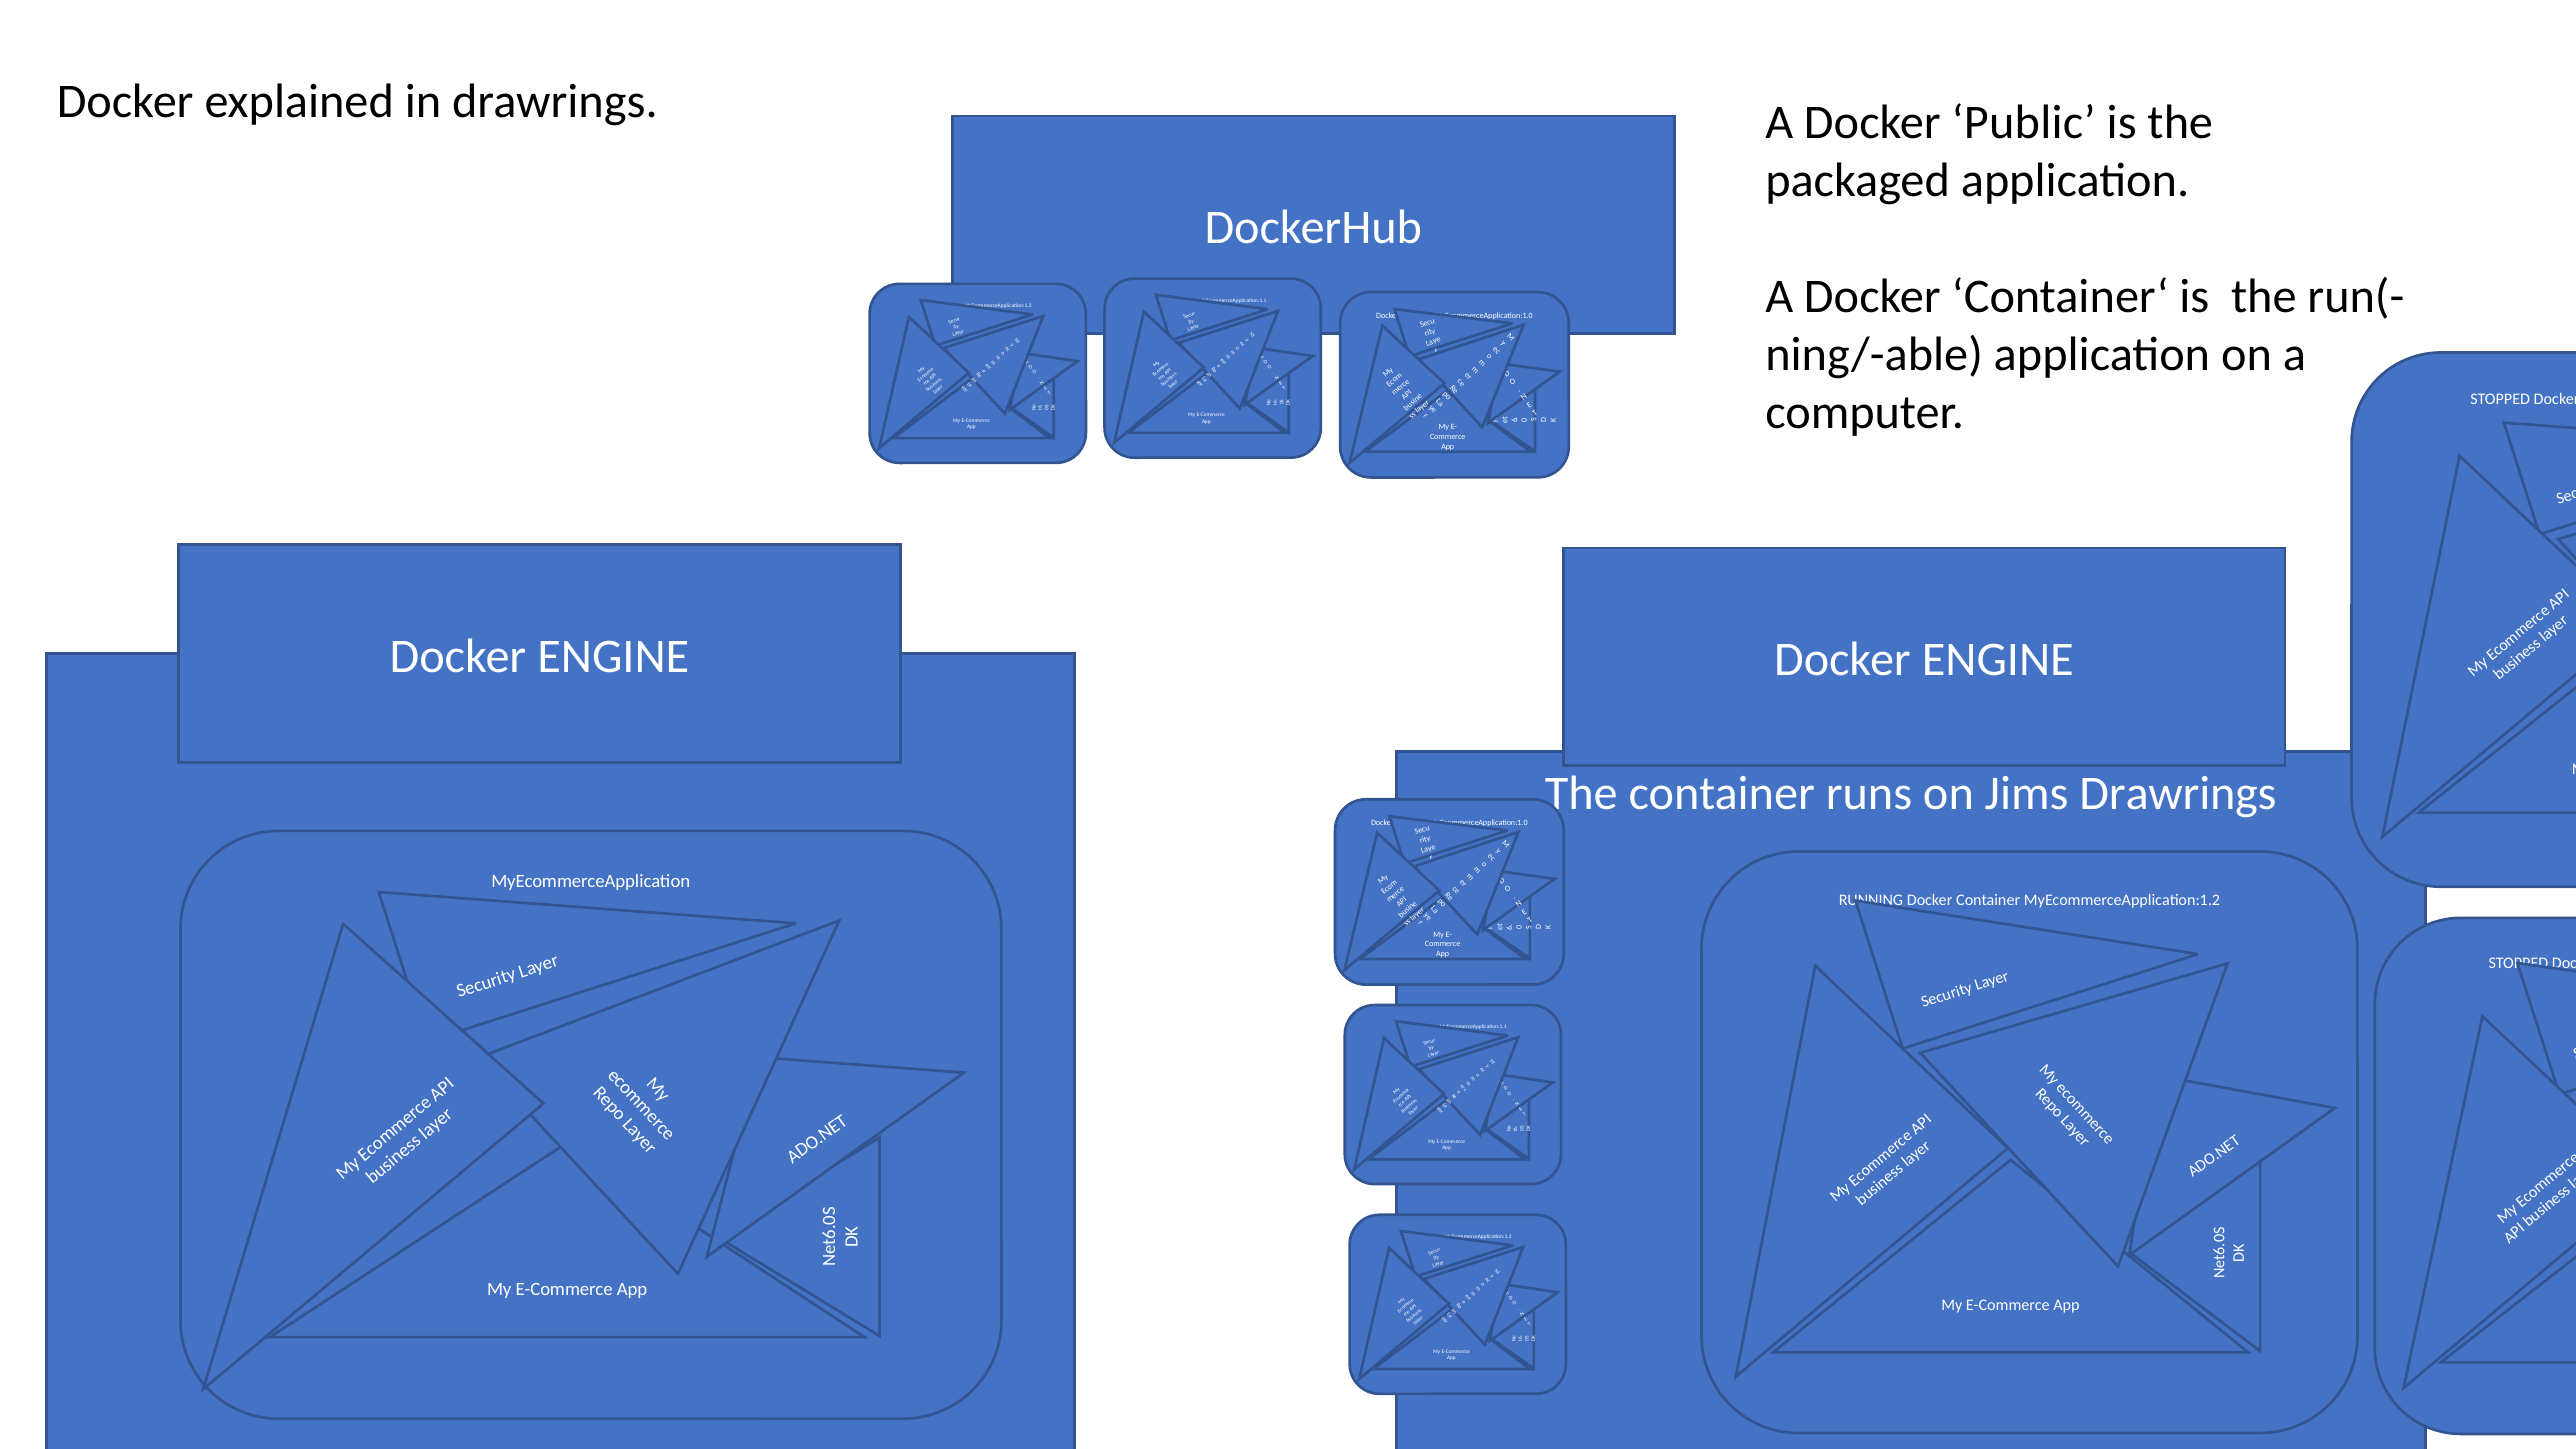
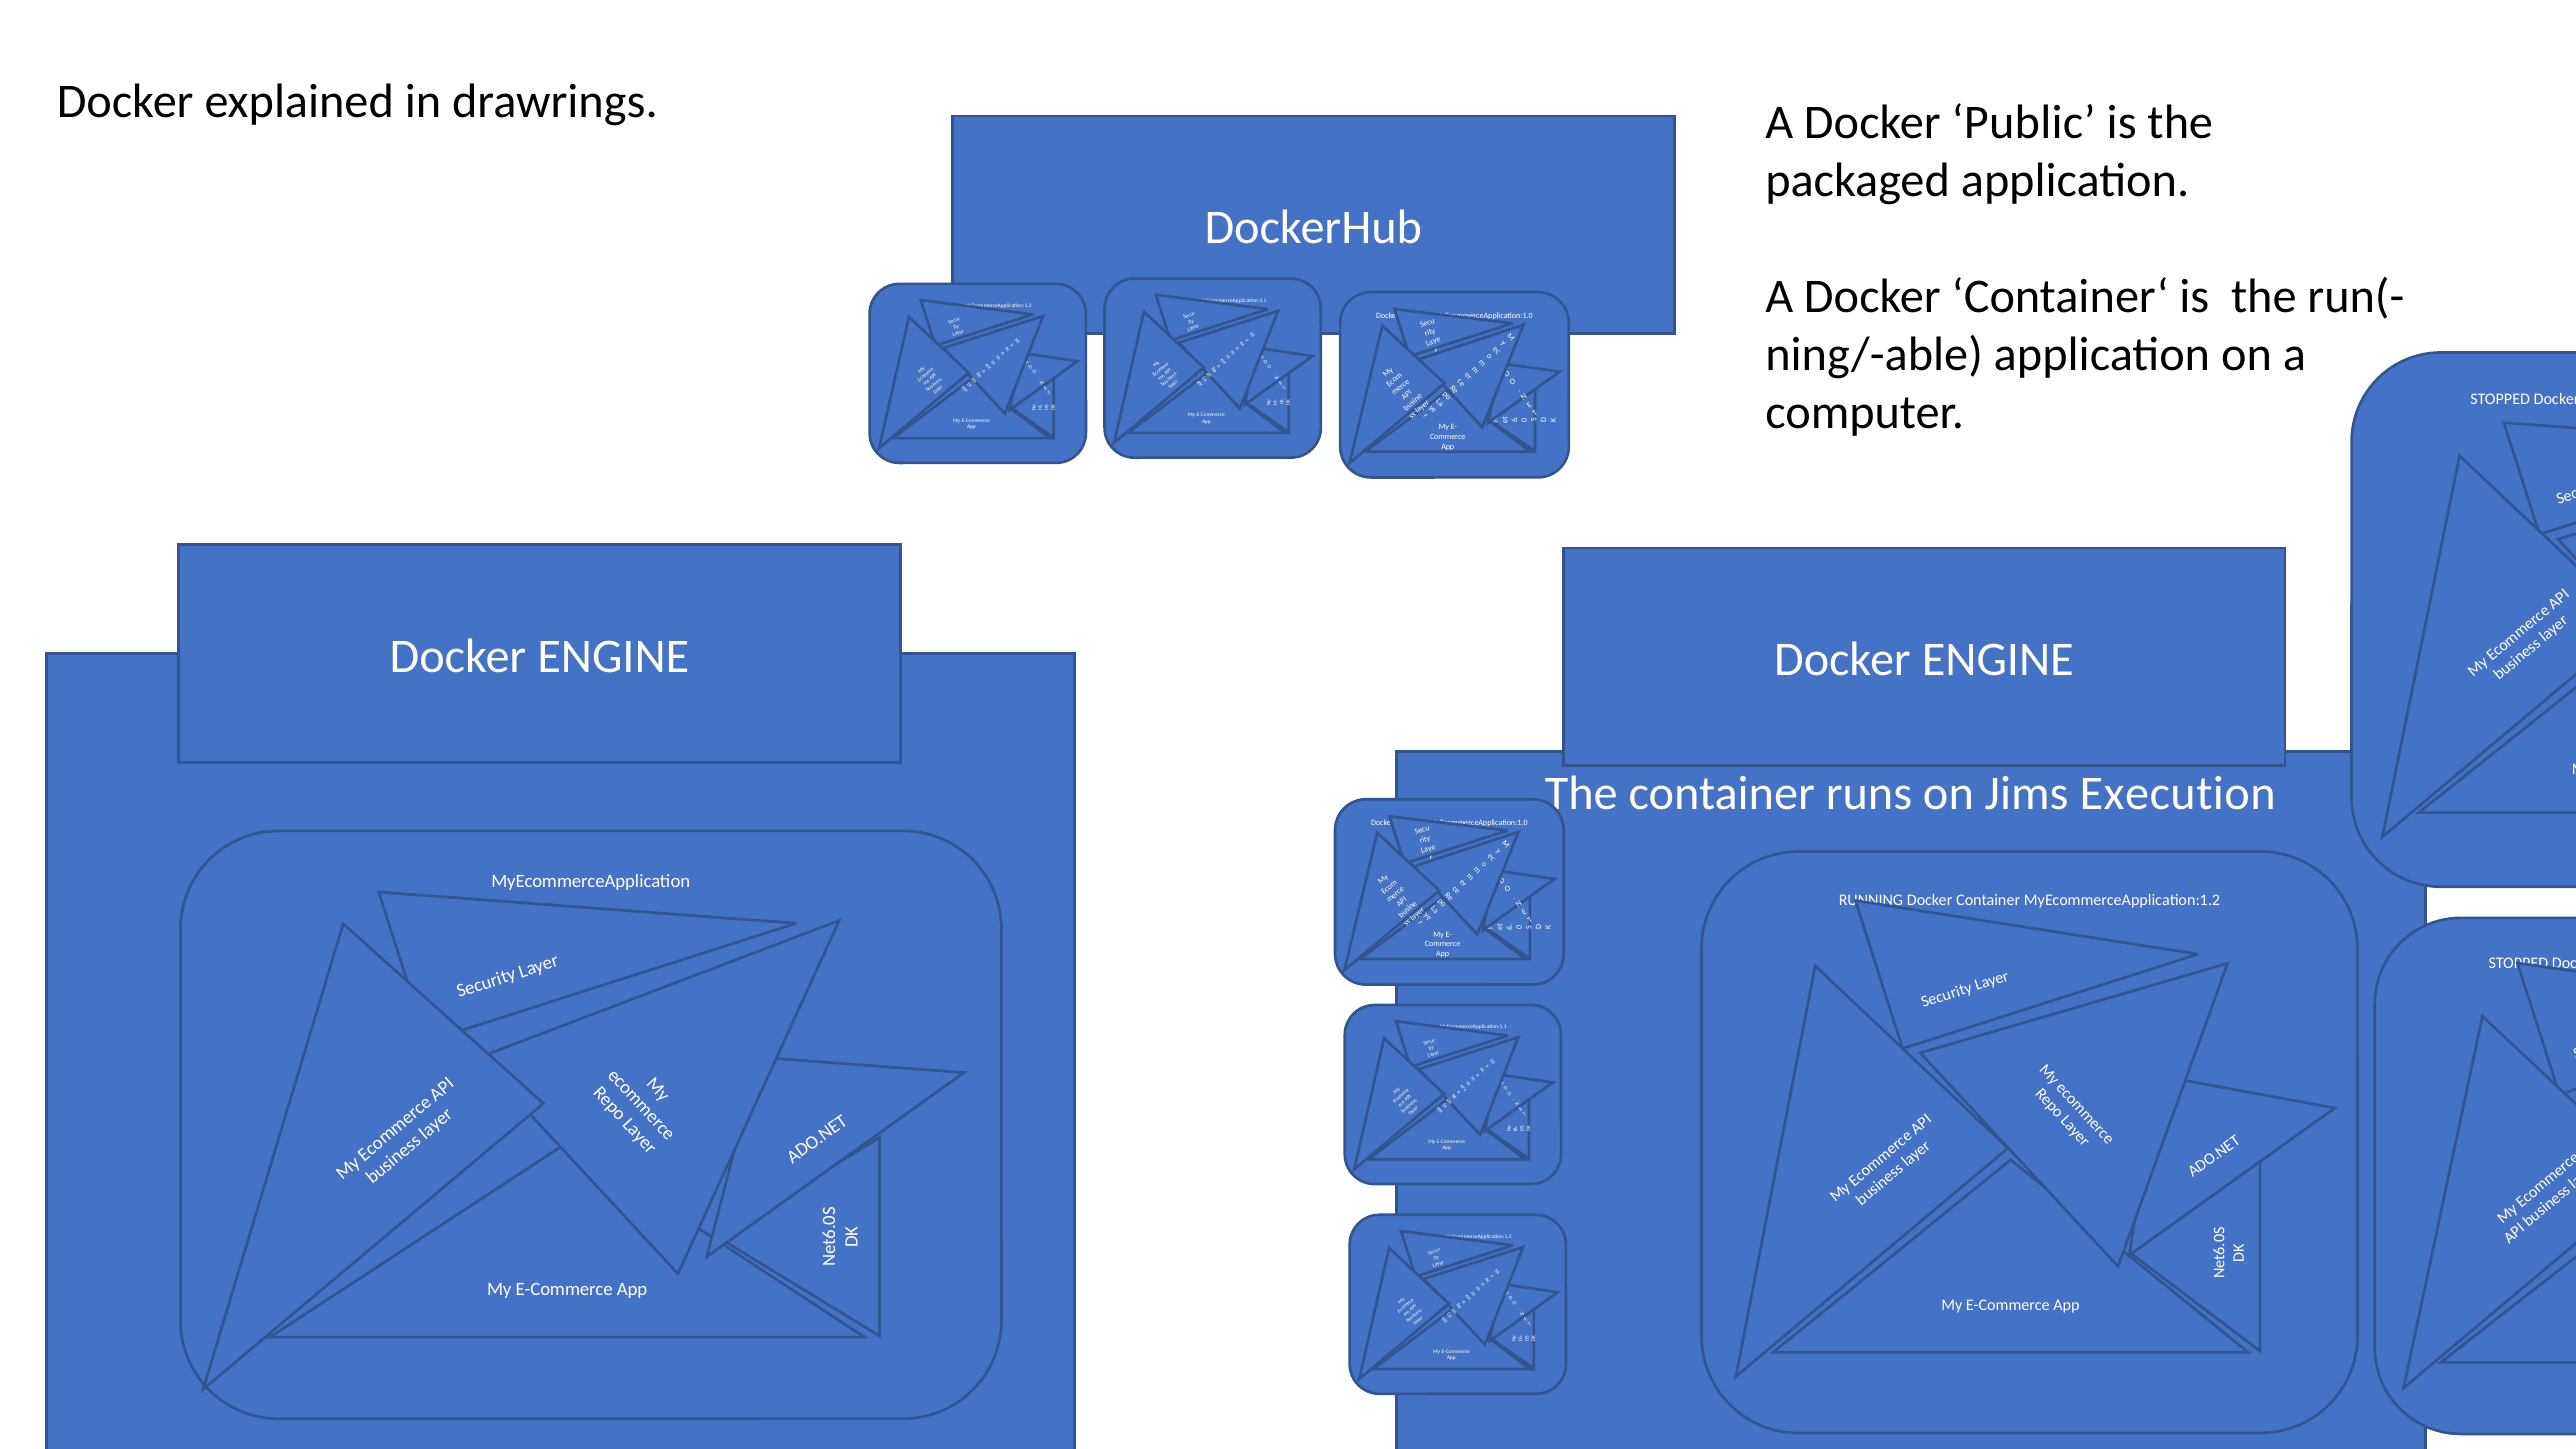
Jims Drawrings: Drawrings -> Execution
